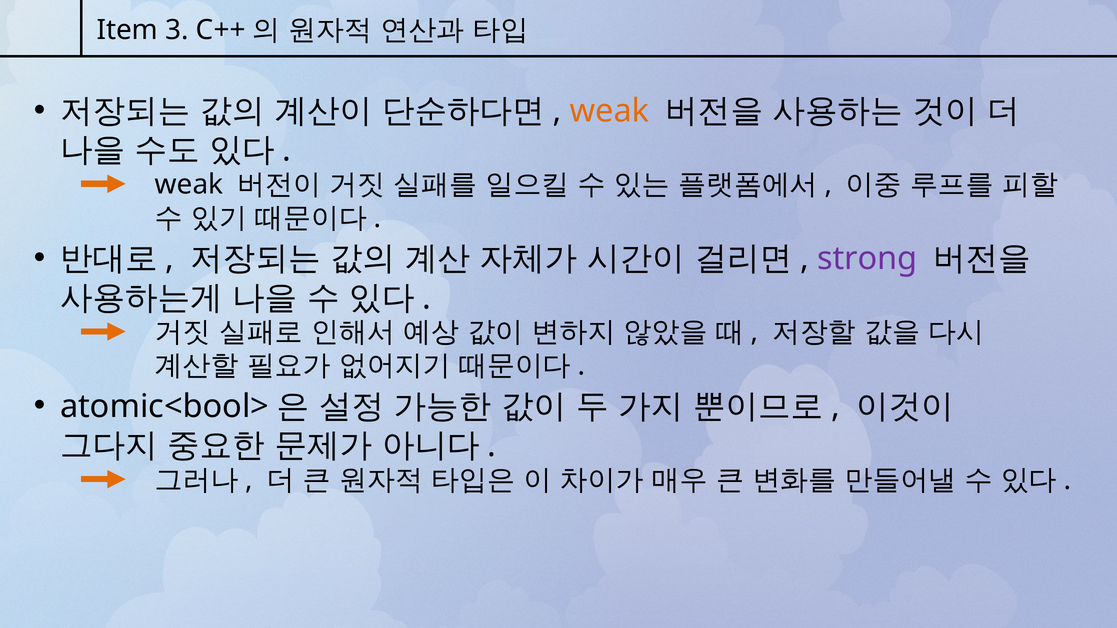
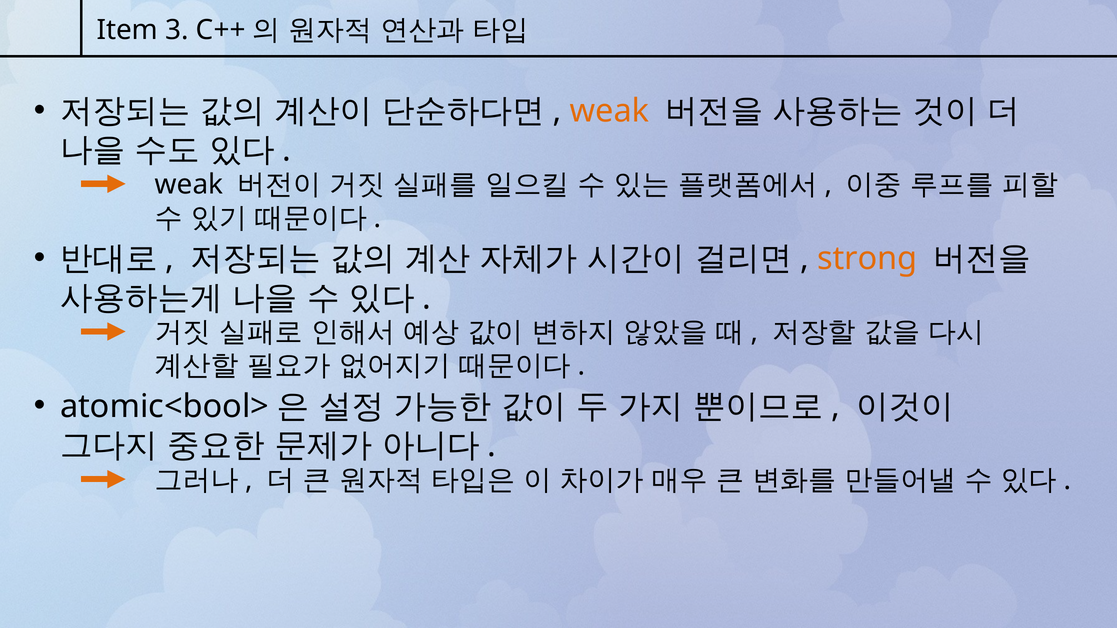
strong colour: purple -> orange
